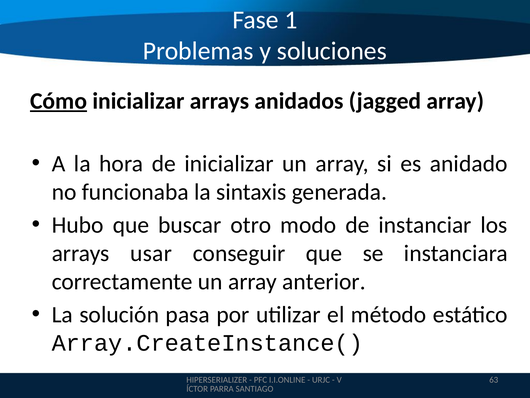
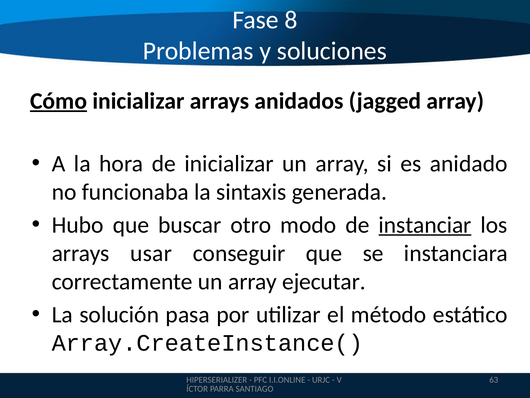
1: 1 -> 8
instanciar underline: none -> present
anterior: anterior -> ejecutar
